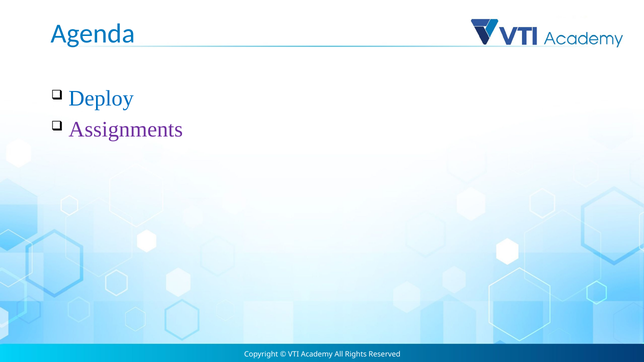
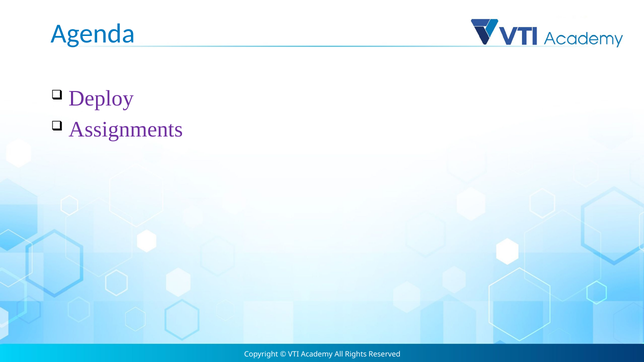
Deploy colour: blue -> purple
